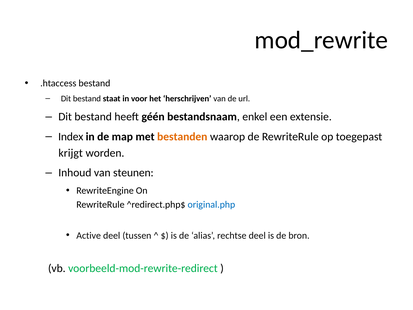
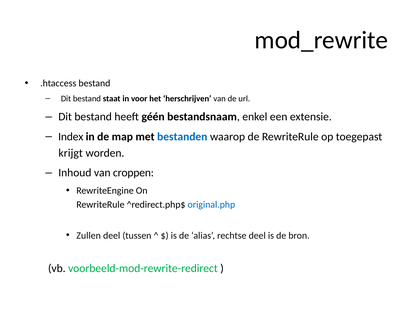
bestanden colour: orange -> blue
steunen: steunen -> croppen
Active: Active -> Zullen
